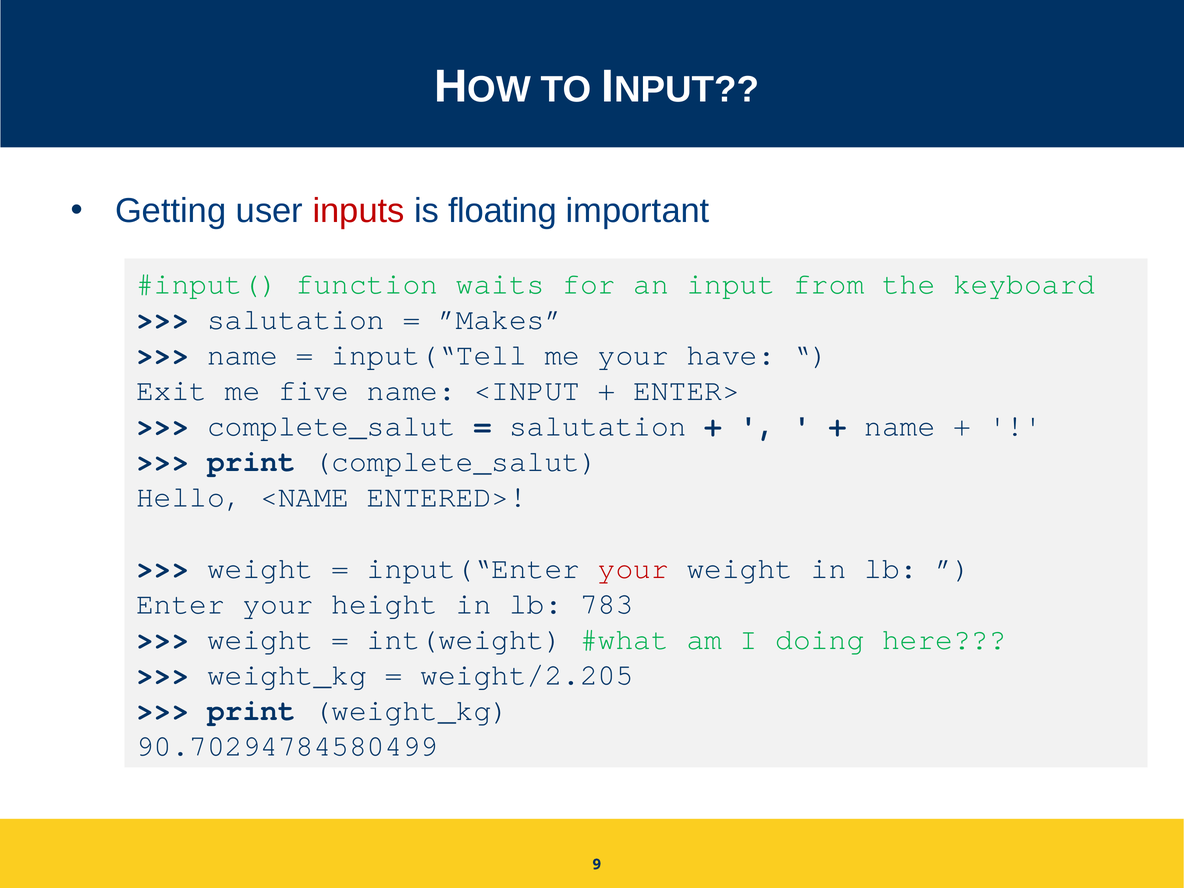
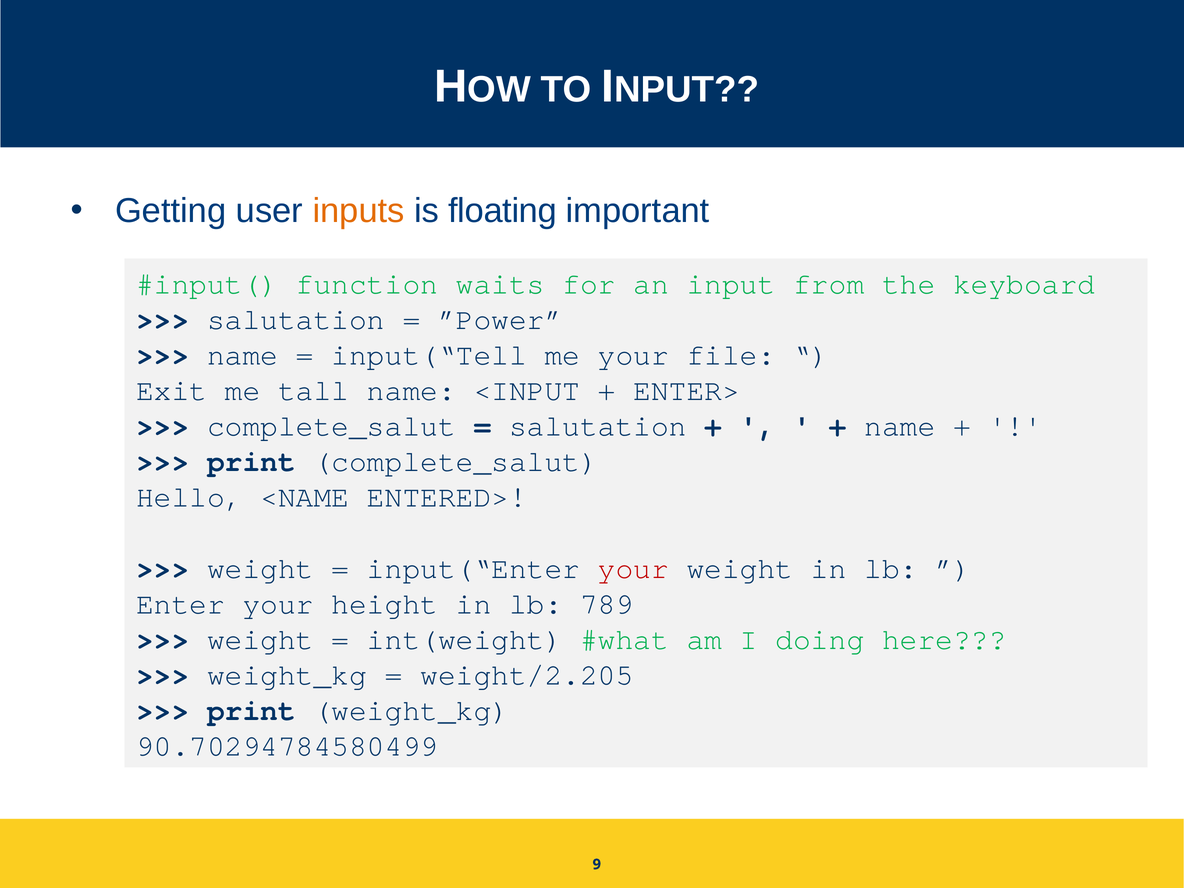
inputs colour: red -> orange
”Makes: ”Makes -> ”Power
have: have -> file
five: five -> tall
783: 783 -> 789
